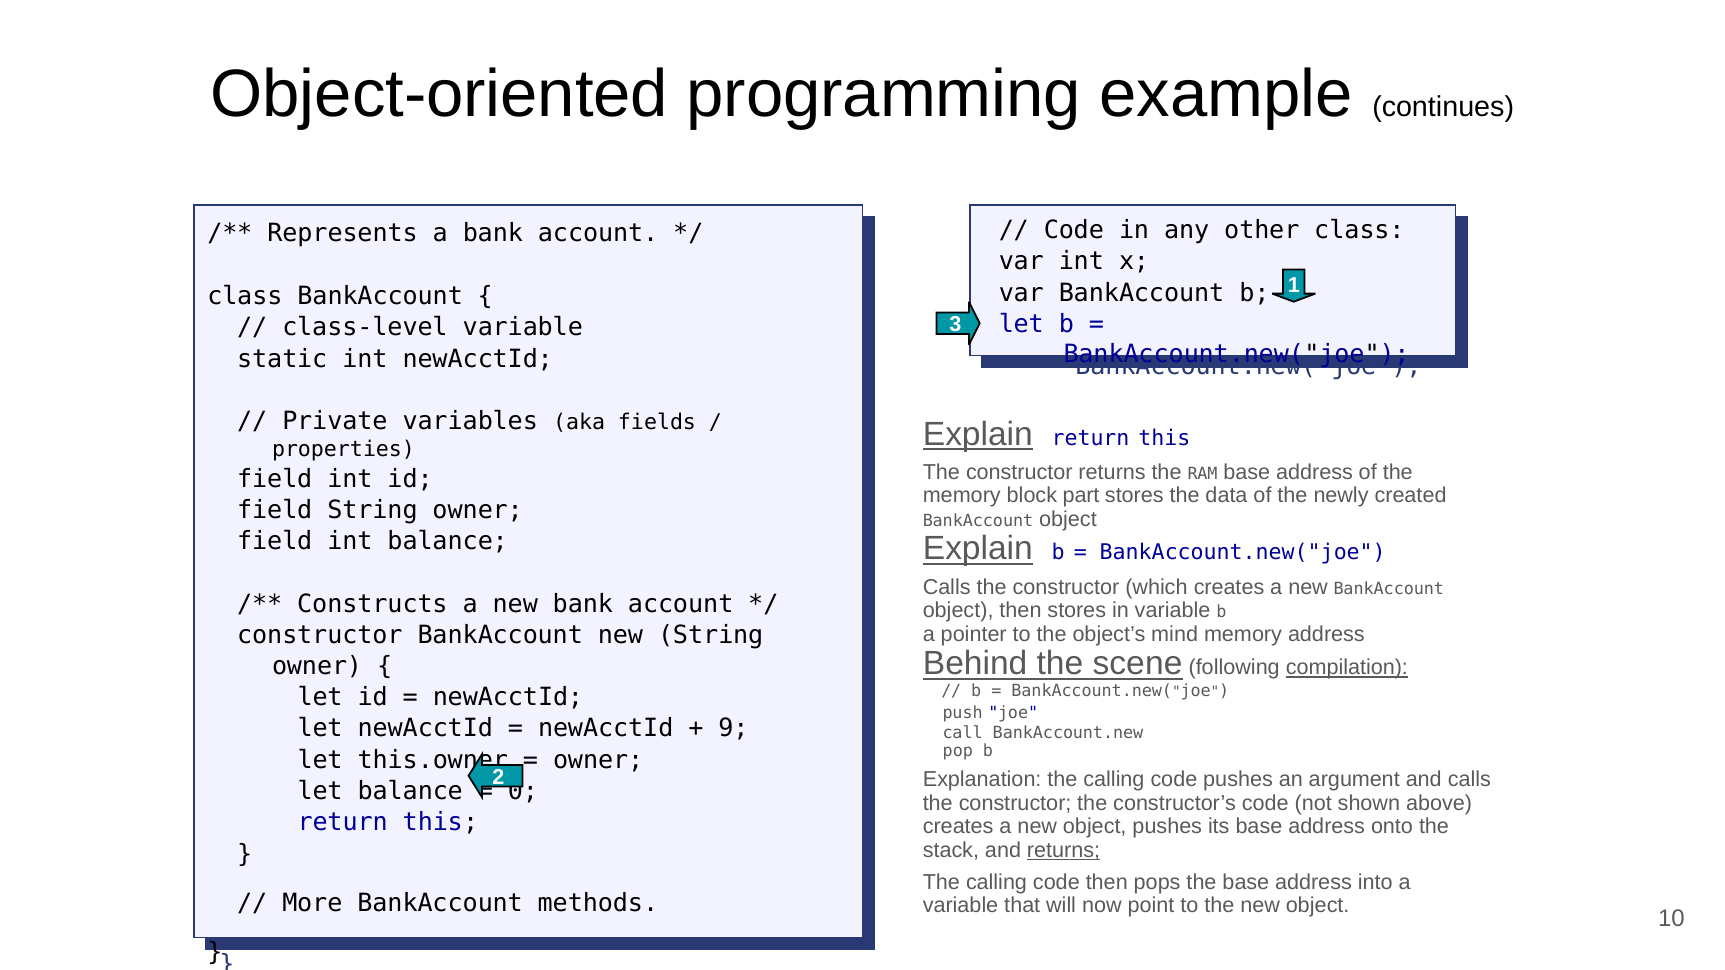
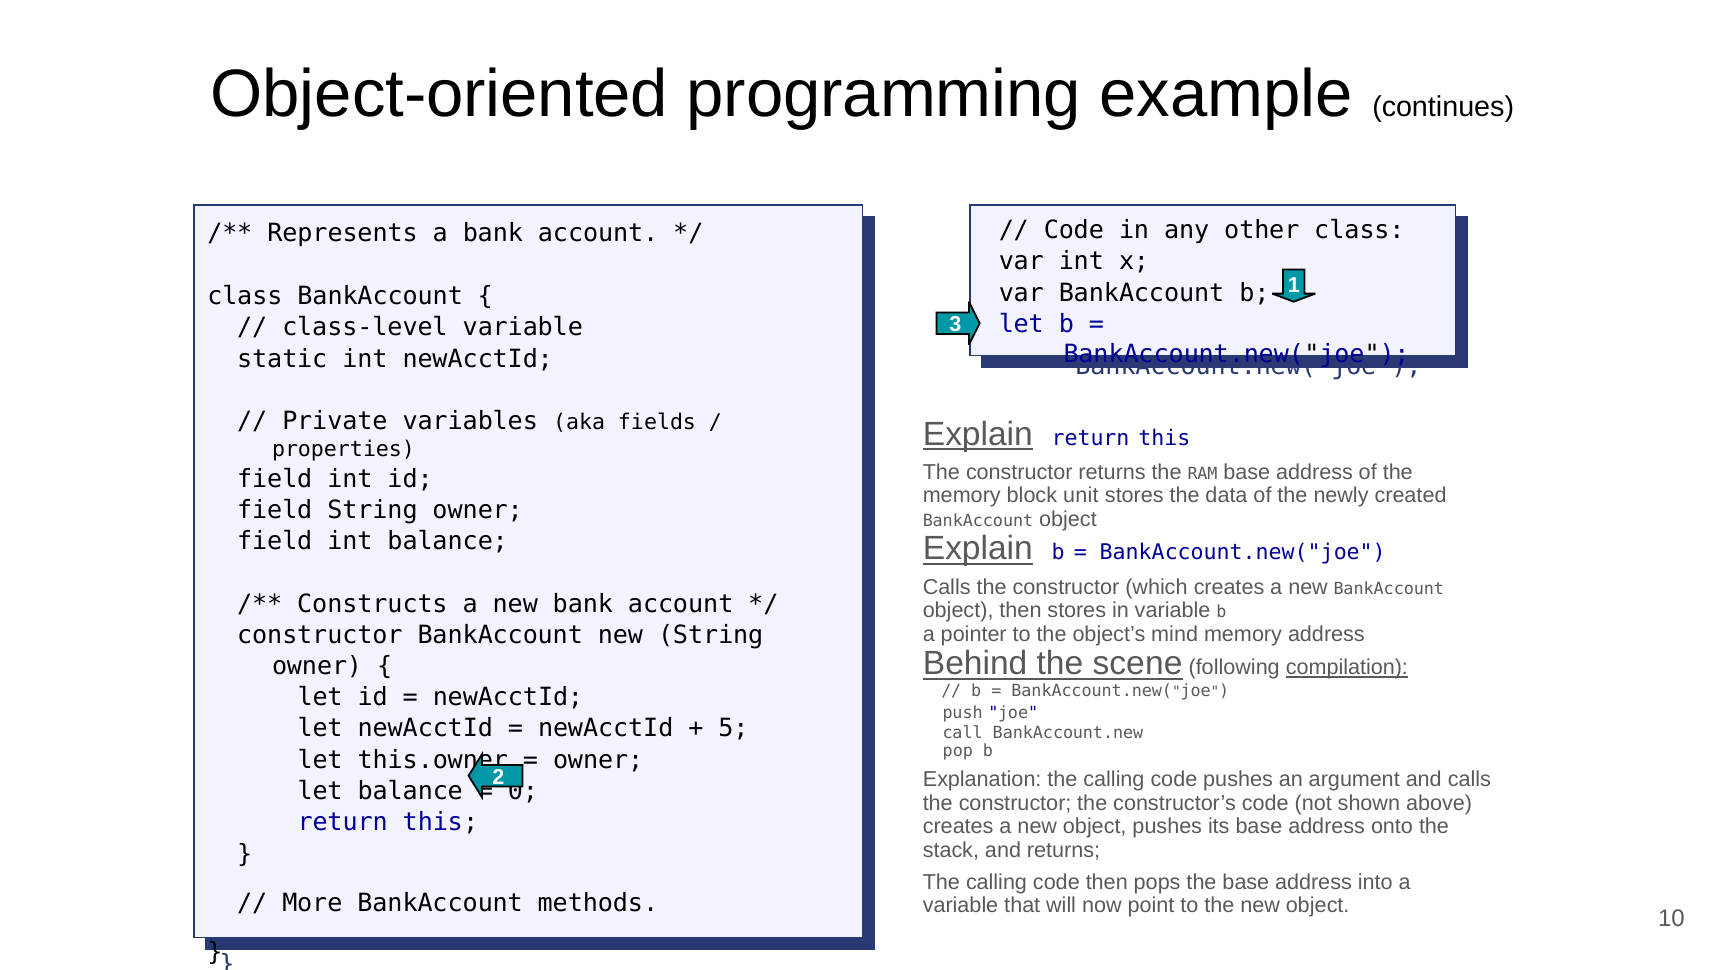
part: part -> unit
9: 9 -> 5
returns at (1064, 850) underline: present -> none
